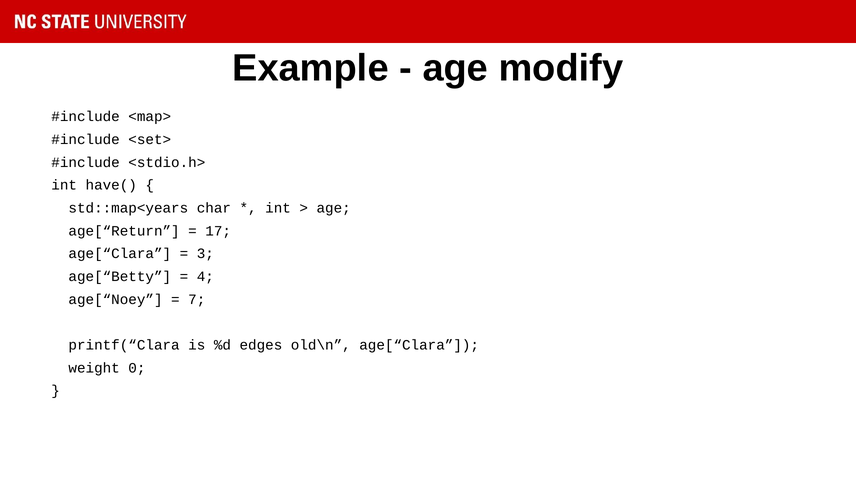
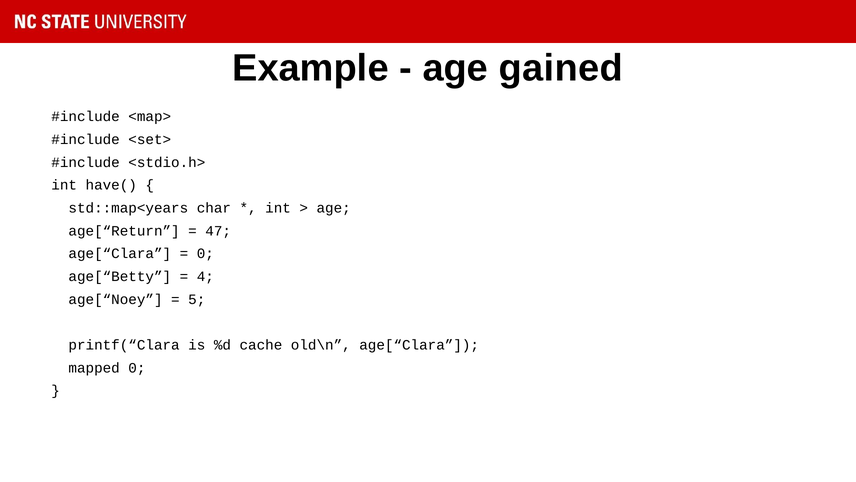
modify: modify -> gained
17: 17 -> 47
3 at (205, 253): 3 -> 0
7: 7 -> 5
edges: edges -> cache
weight: weight -> mapped
